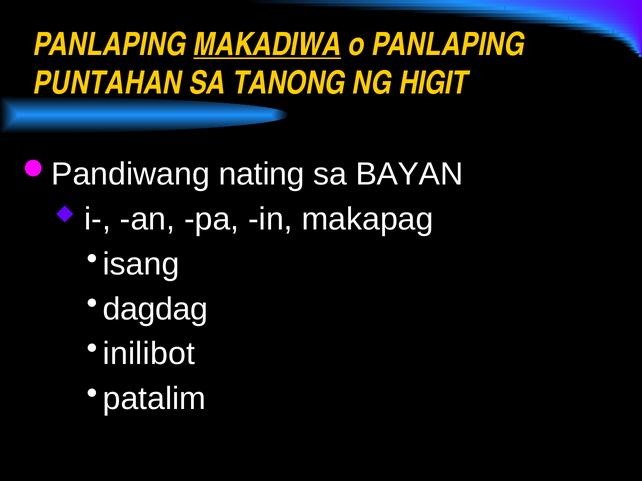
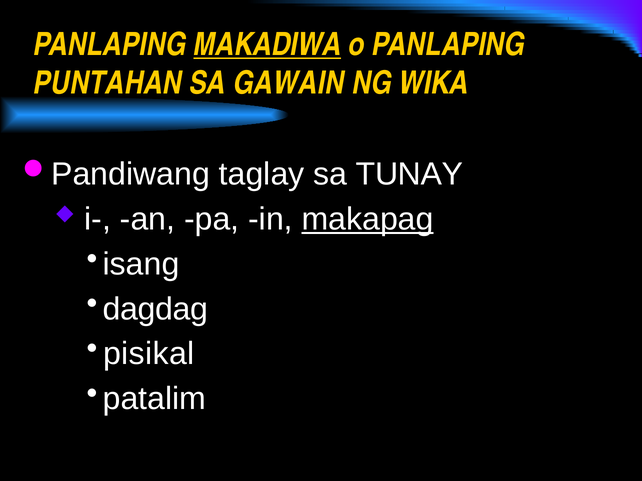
TANONG: TANONG -> GAWAIN
HIGIT: HIGIT -> WIKA
nating: nating -> taglay
BAYAN: BAYAN -> TUNAY
makapag underline: none -> present
inilibot: inilibot -> pisikal
